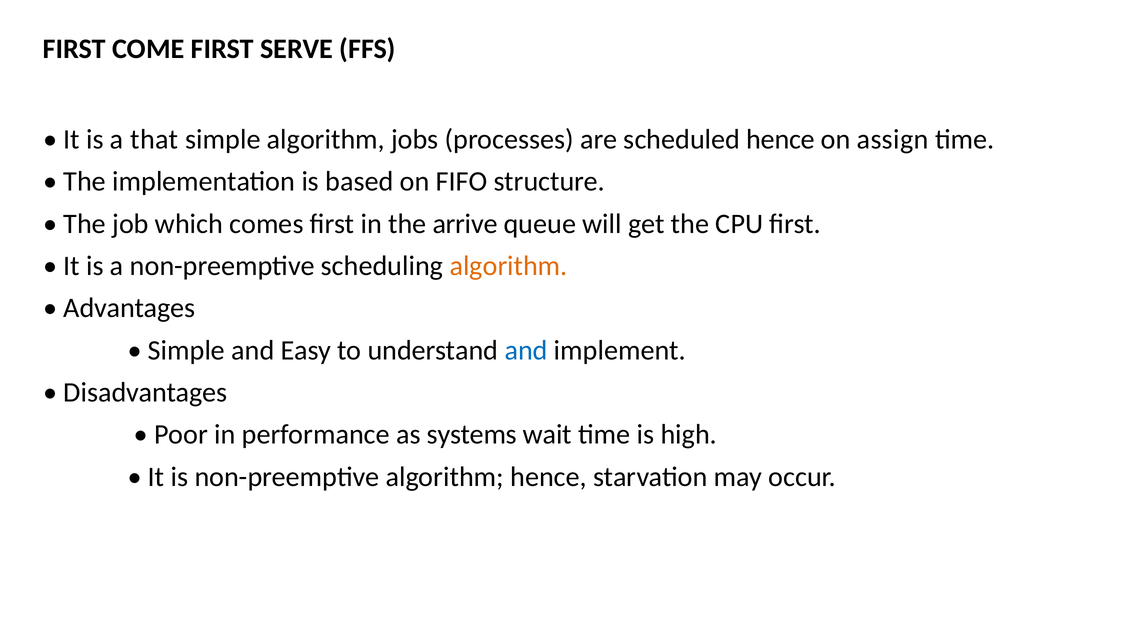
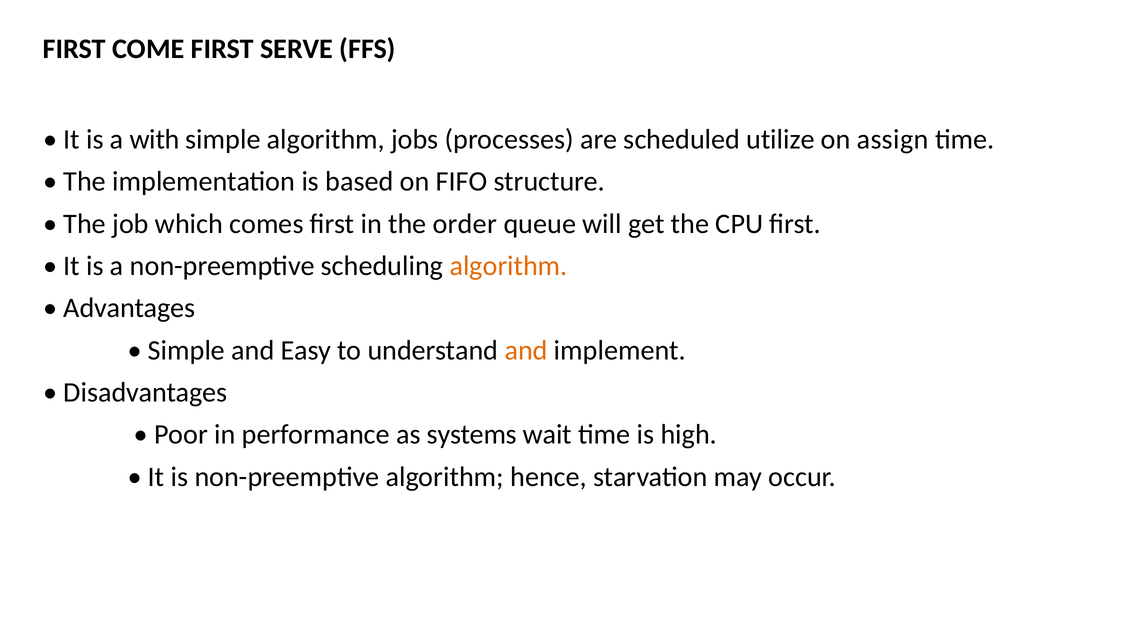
that: that -> with
scheduled hence: hence -> utilize
arrive: arrive -> order
and at (526, 350) colour: blue -> orange
